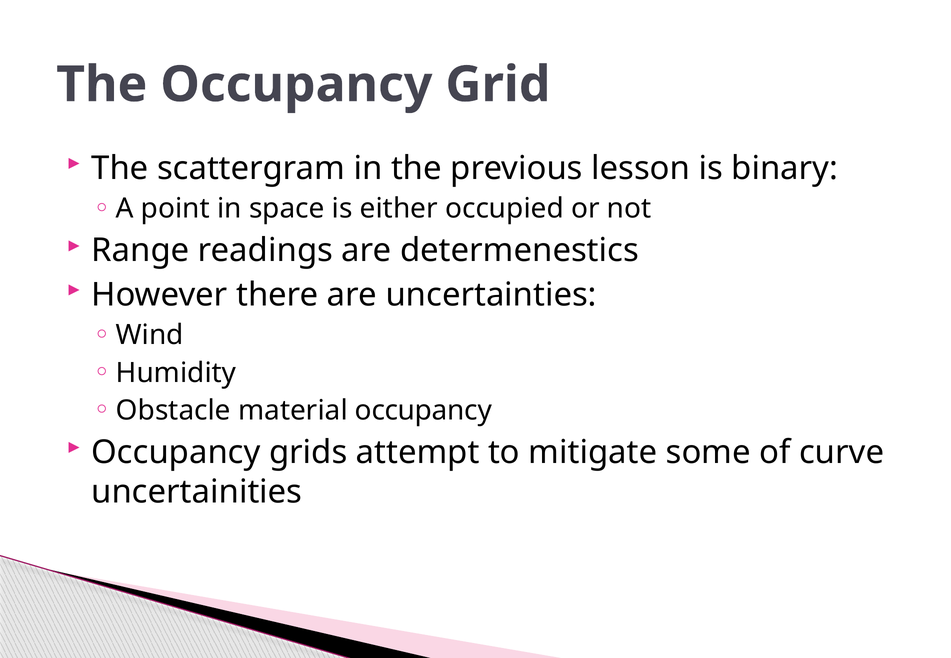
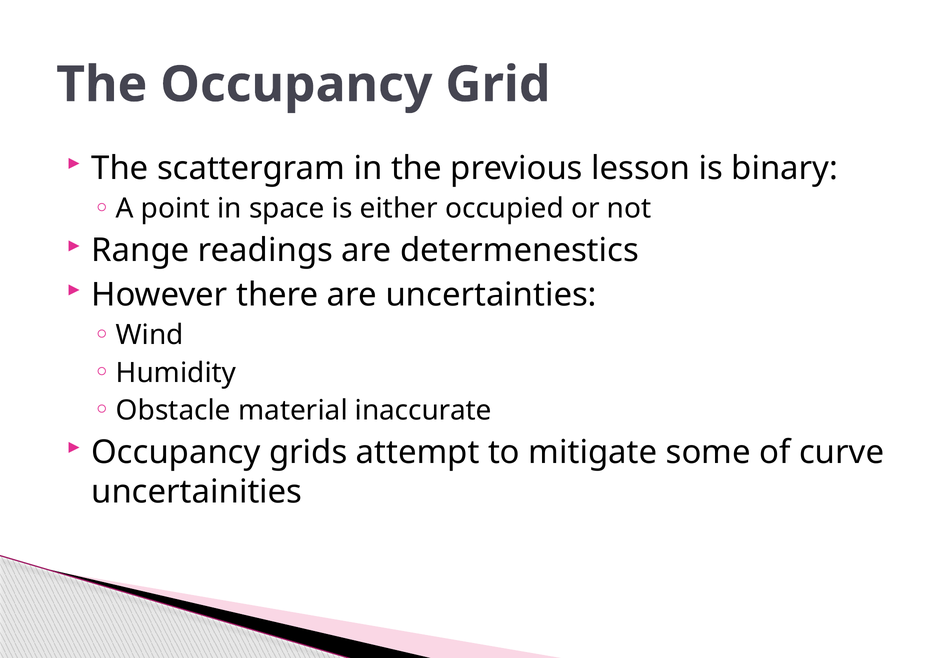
material occupancy: occupancy -> inaccurate
